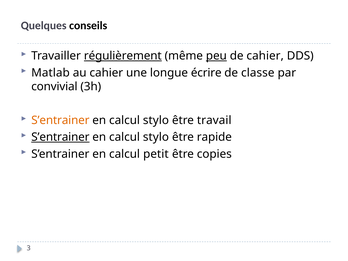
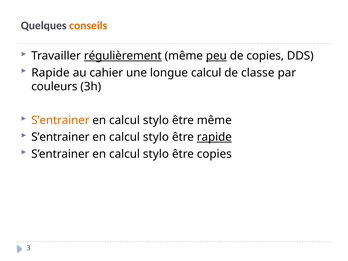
conseils colour: black -> orange
de cahier: cahier -> copies
Matlab at (50, 73): Matlab -> Rapide
longue écrire: écrire -> calcul
convivial: convivial -> couleurs
être travail: travail -> même
S’entrainer at (60, 137) underline: present -> none
rapide at (214, 137) underline: none -> present
petit at (156, 154): petit -> stylo
